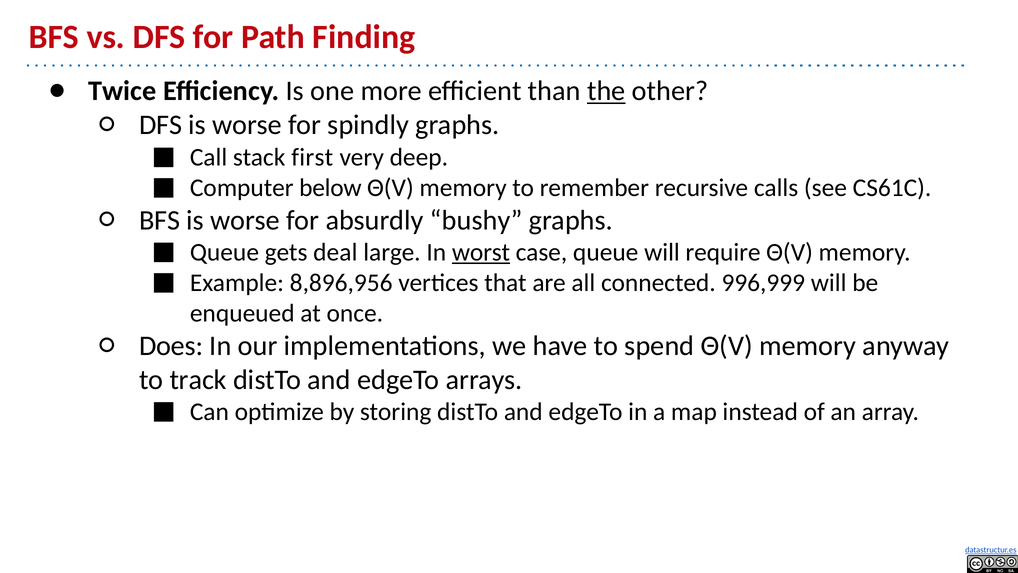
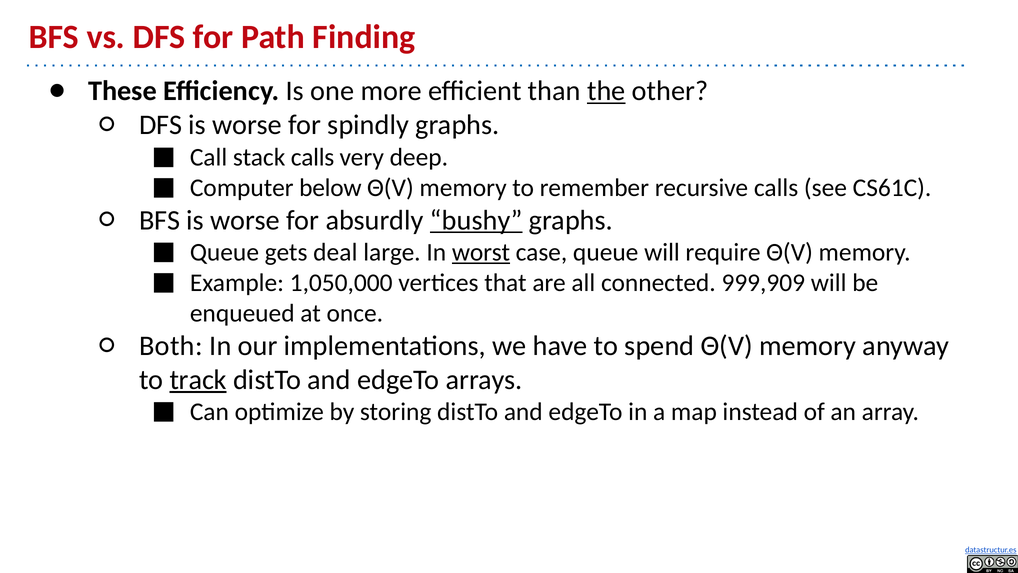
Twice: Twice -> These
stack first: first -> calls
bushy underline: none -> present
8,896,956: 8,896,956 -> 1,050,000
996,999: 996,999 -> 999,909
Does: Does -> Both
track underline: none -> present
